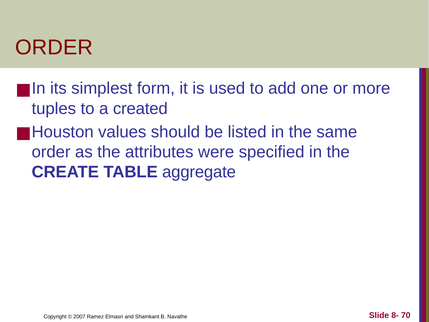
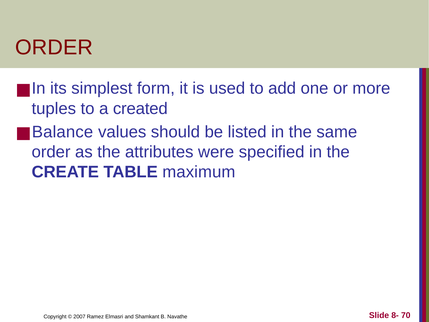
Houston: Houston -> Balance
aggregate: aggregate -> maximum
